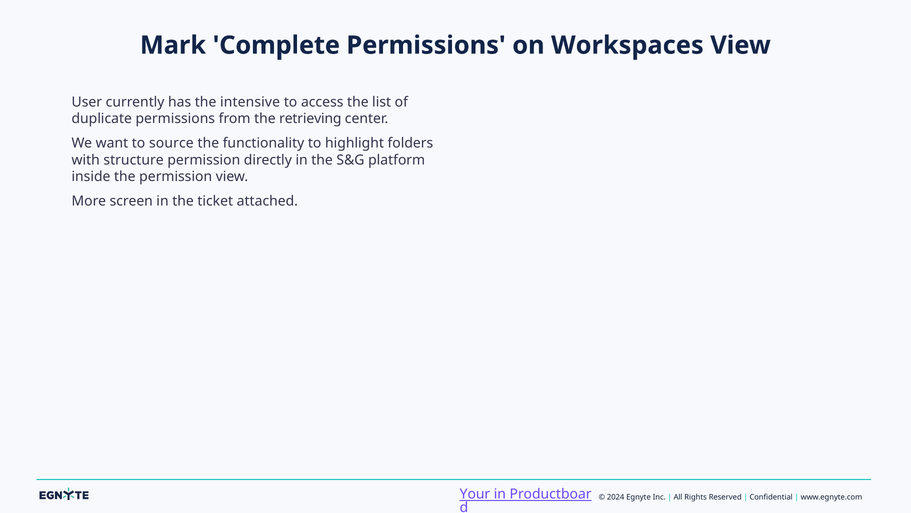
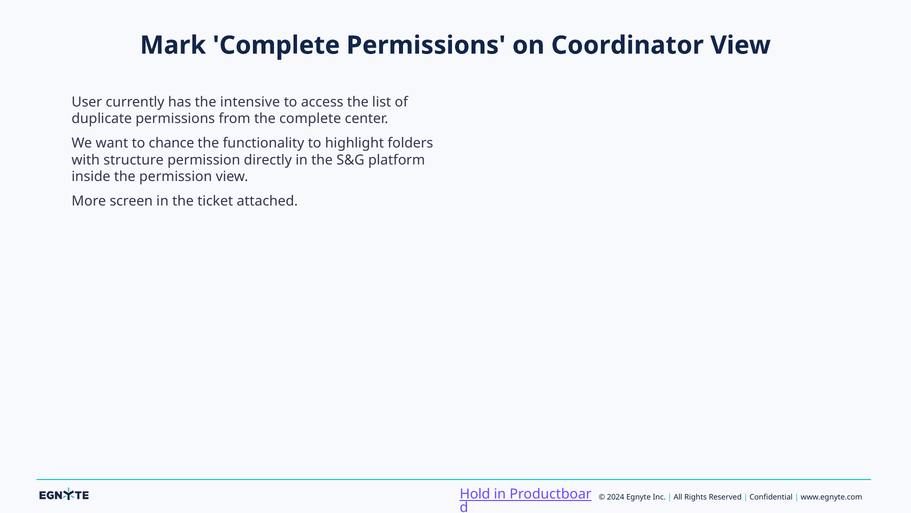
Workspaces: Workspaces -> Coordinator
the retrieving: retrieving -> complete
source: source -> chance
Your: Your -> Hold
